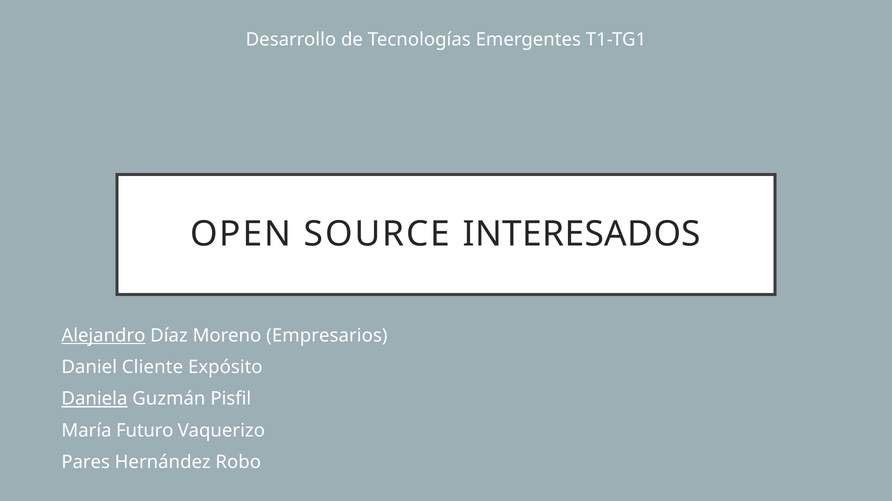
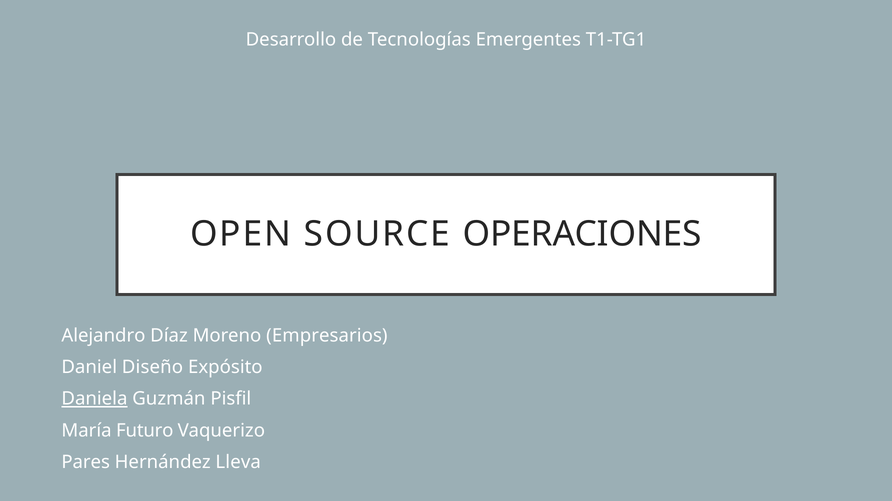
INTERESADOS: INTERESADOS -> OPERACIONES
Alejandro underline: present -> none
Cliente: Cliente -> Diseño
Robo: Robo -> Lleva
